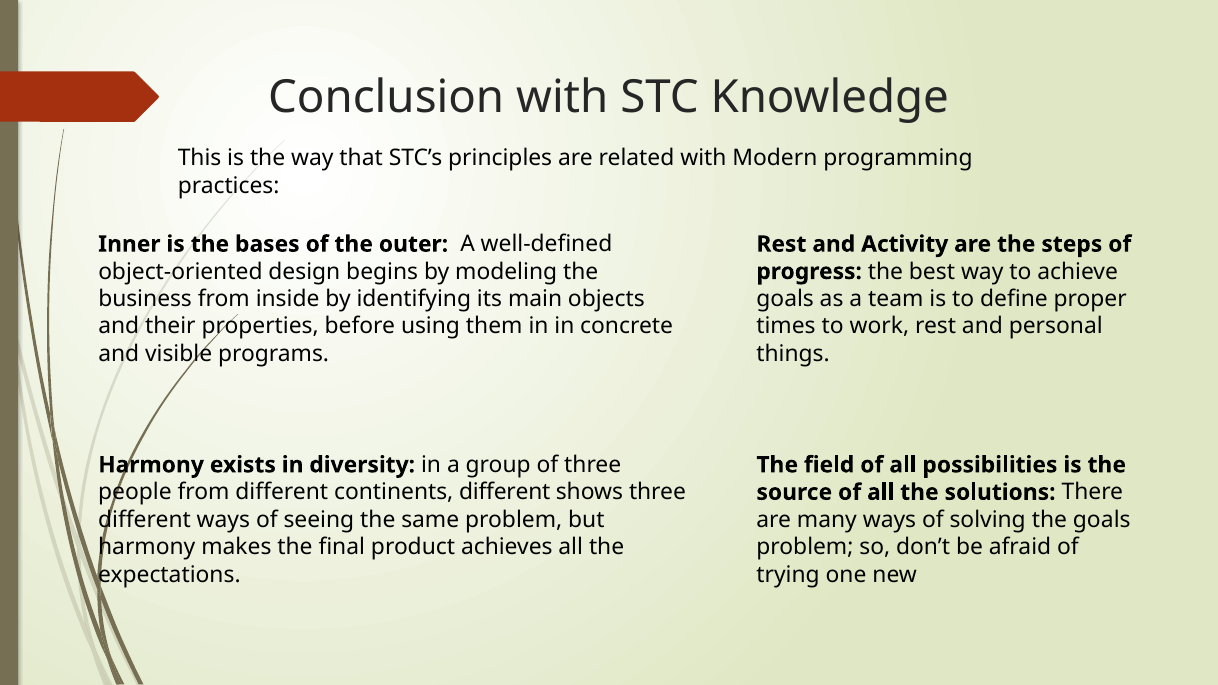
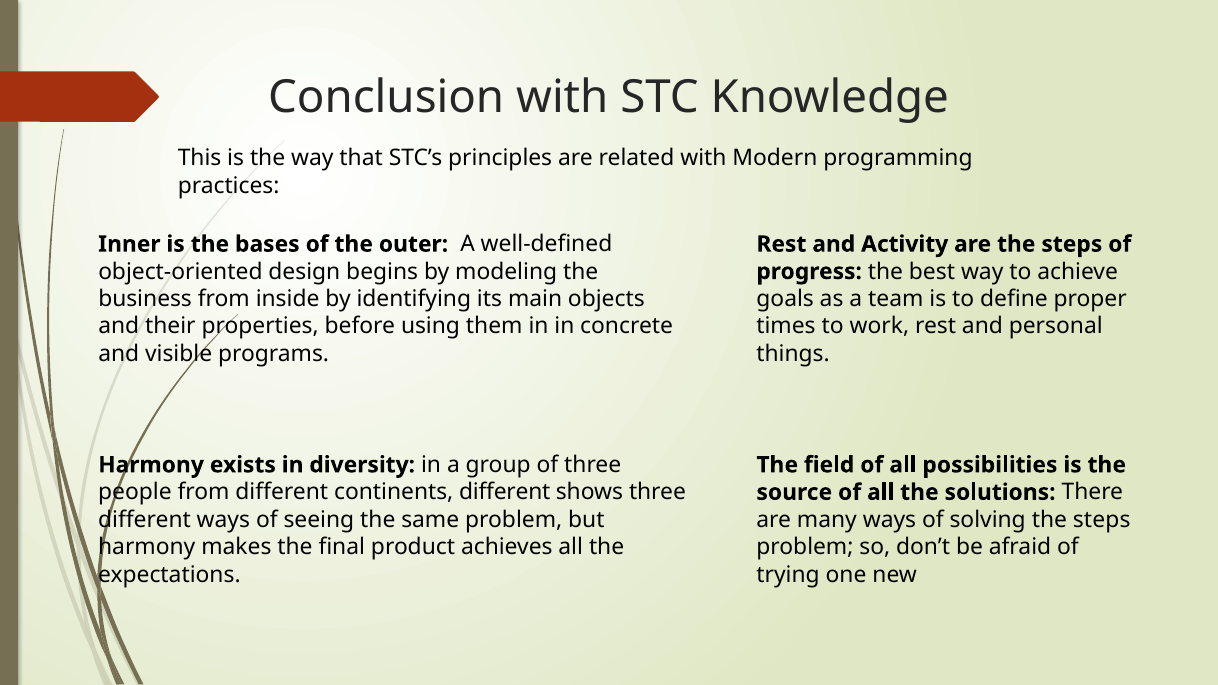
solving the goals: goals -> steps
